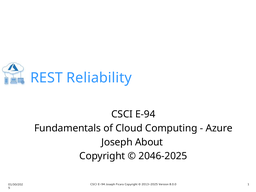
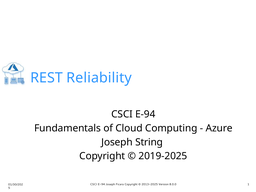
About: About -> String
2046-2025: 2046-2025 -> 2019-2025
